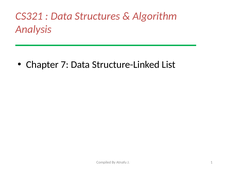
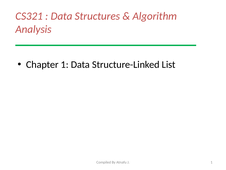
Chapter 7: 7 -> 1
